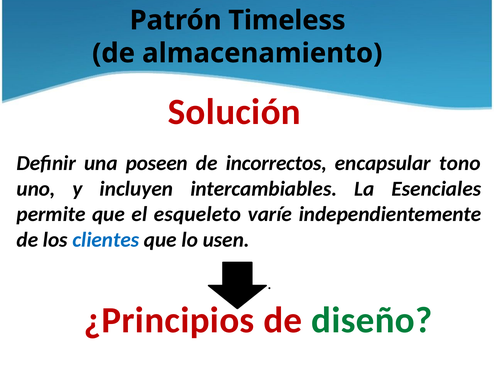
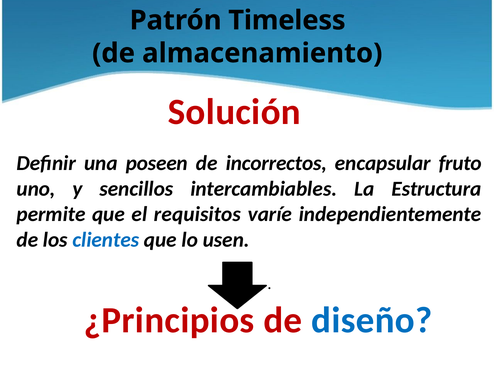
tono: tono -> fruto
incluyen: incluyen -> sencillos
Esenciales: Esenciales -> Estructura
esqueleto: esqueleto -> requisitos
diseño colour: green -> blue
